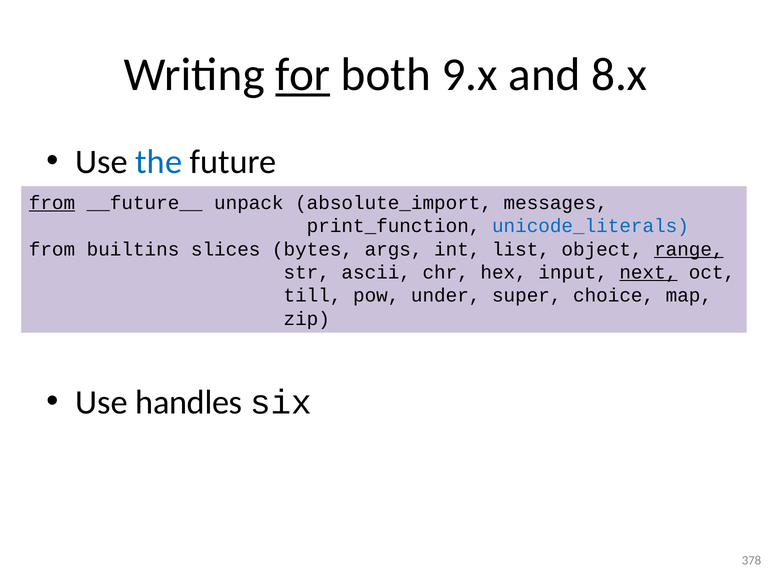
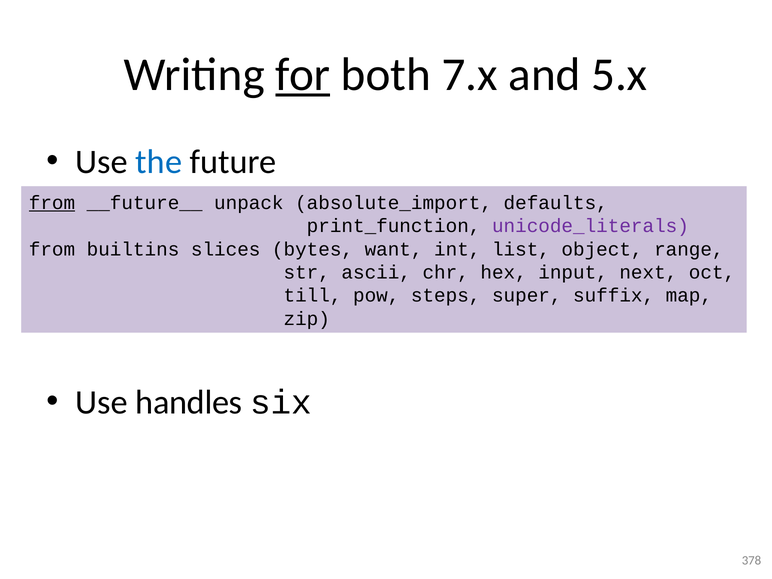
9.x: 9.x -> 7.x
8.x: 8.x -> 5.x
messages: messages -> defaults
unicode_literals colour: blue -> purple
args: args -> want
range underline: present -> none
next underline: present -> none
under: under -> steps
choice: choice -> suffix
